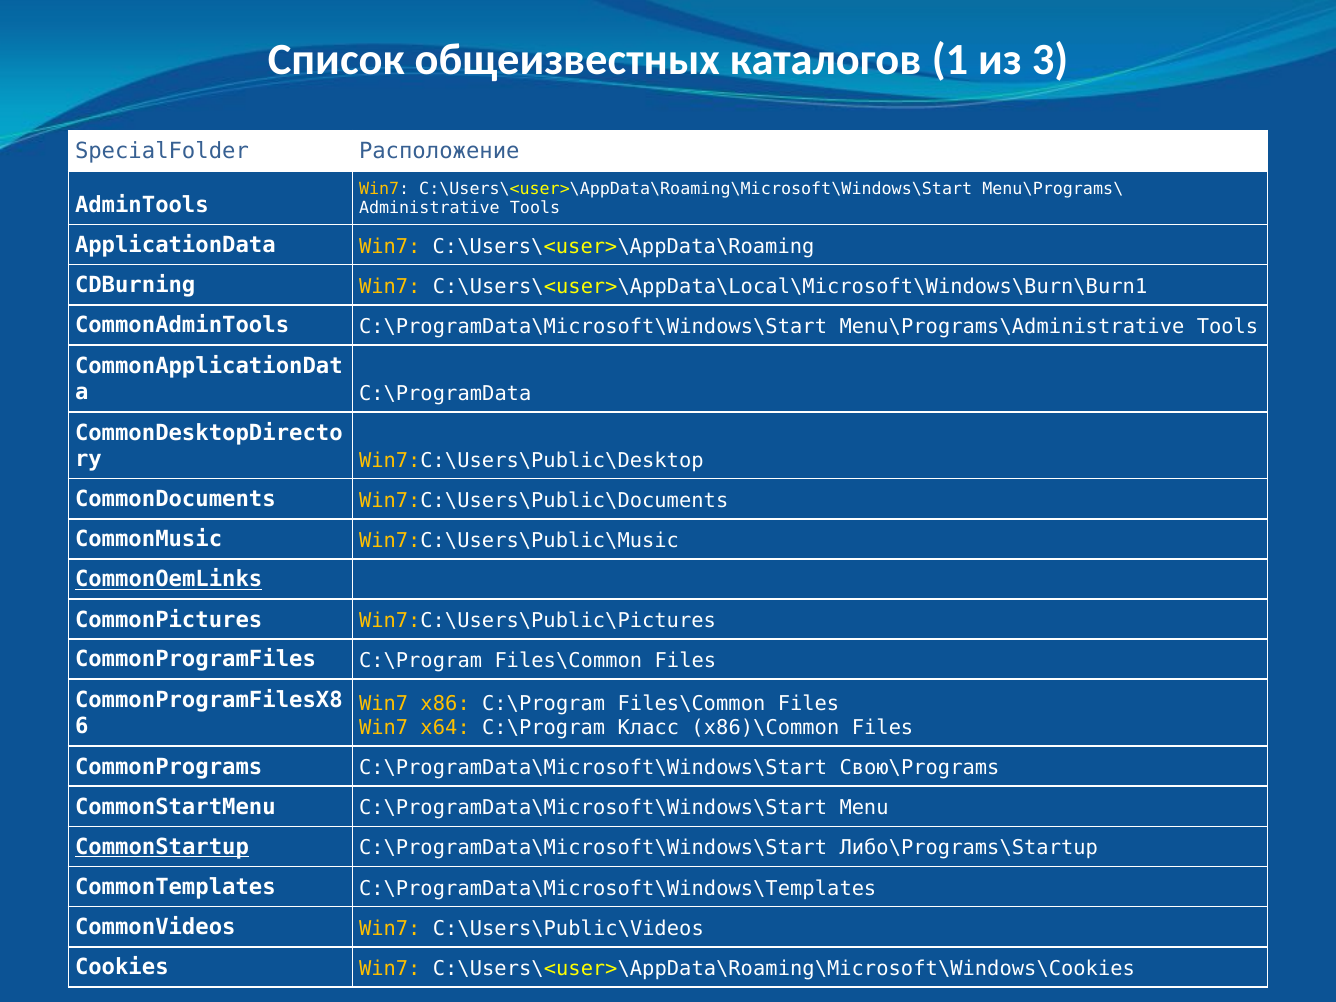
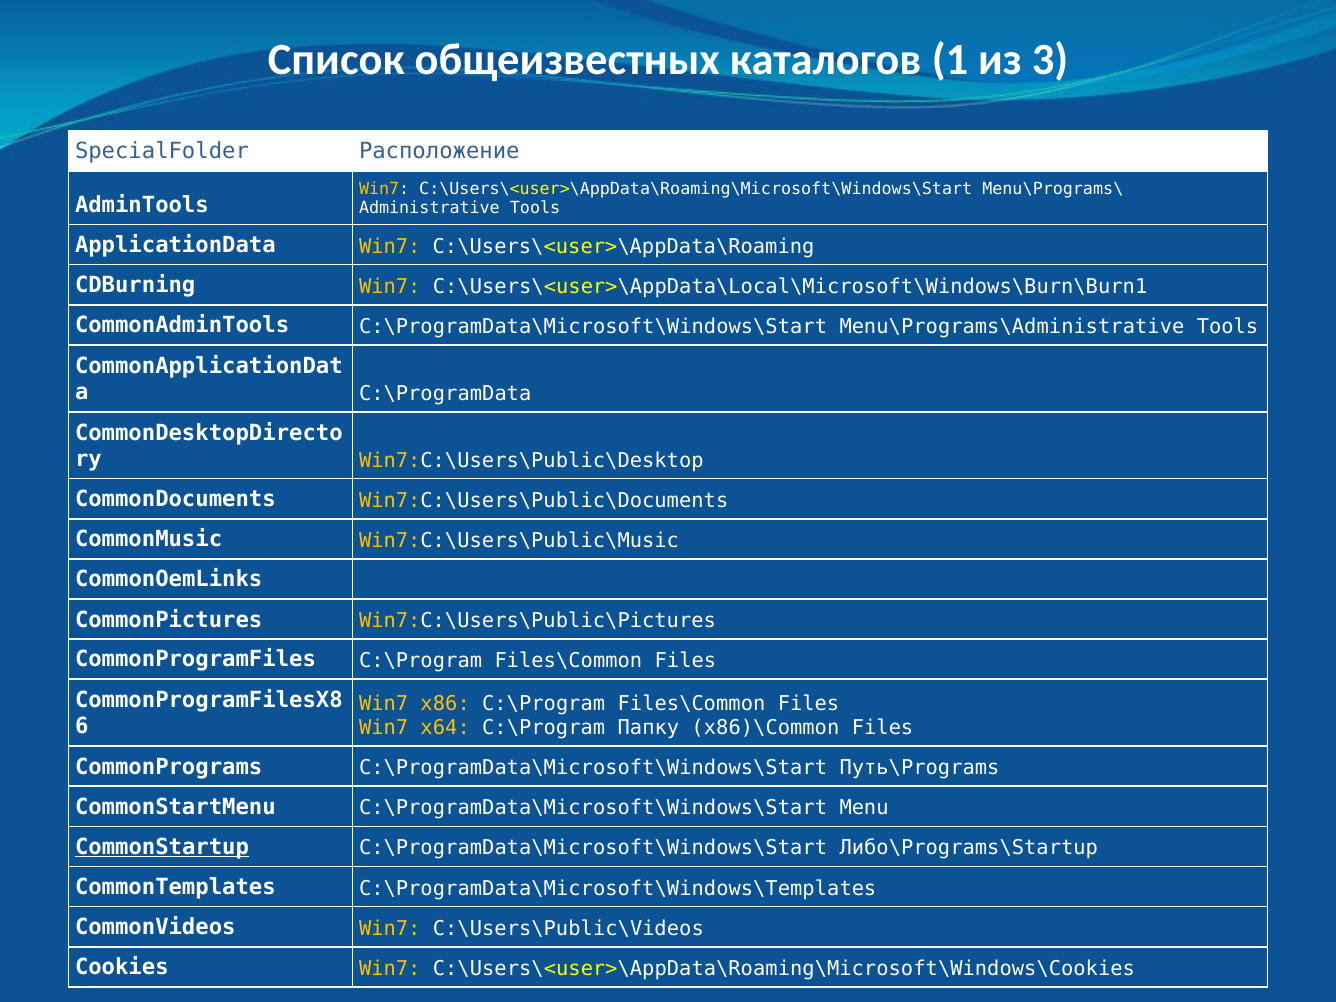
CommonOemLinks underline: present -> none
Класc: Класc -> Папку
Свою\Programs: Свою\Programs -> Путь\Programs
